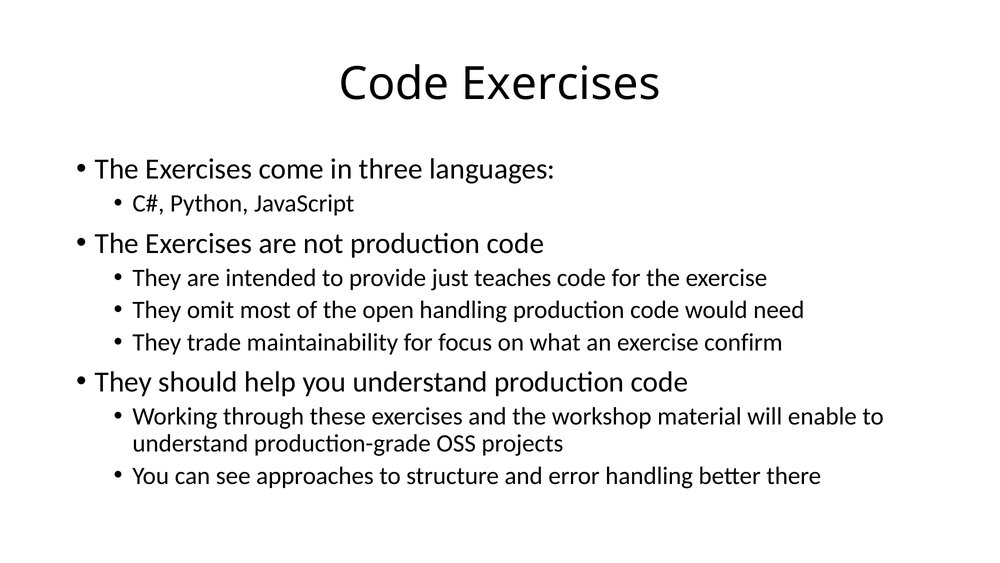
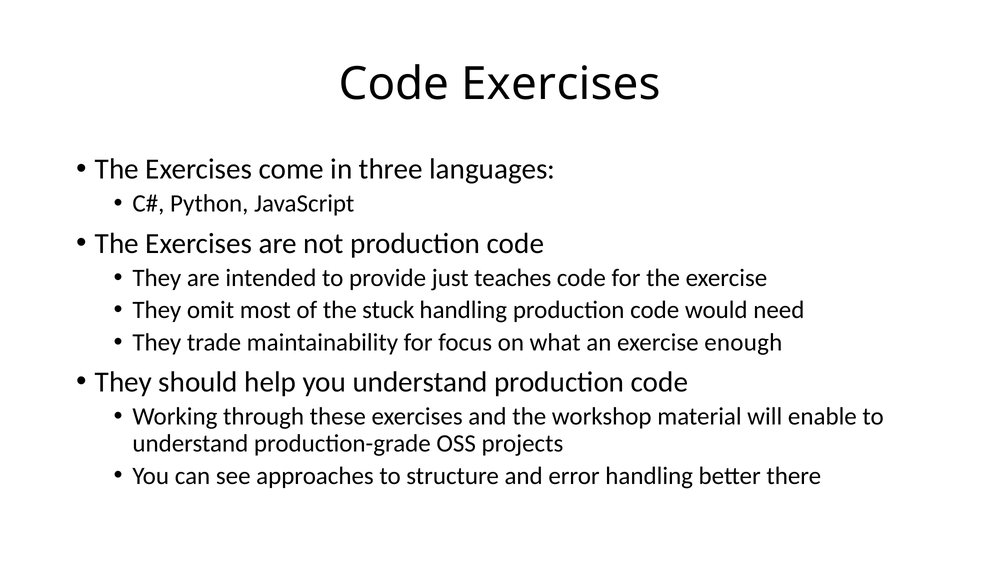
open: open -> stuck
confirm: confirm -> enough
